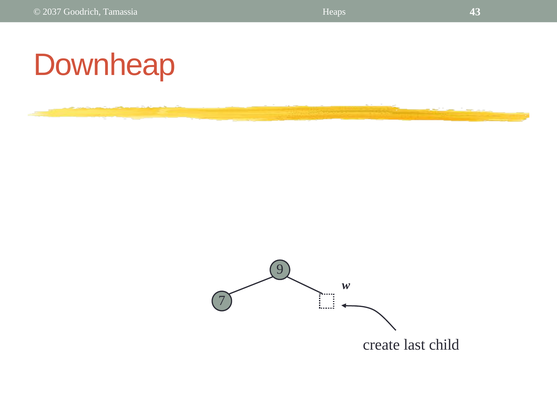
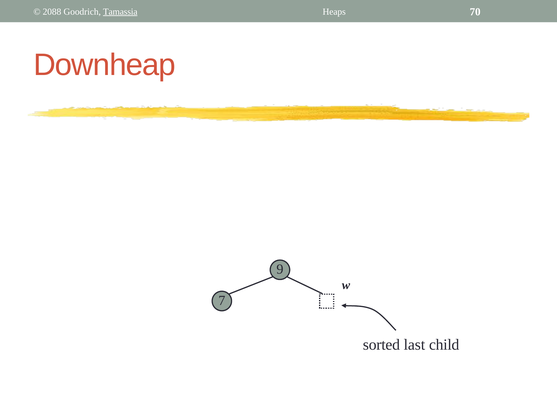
2037: 2037 -> 2088
Tamassia underline: none -> present
43: 43 -> 70
create: create -> sorted
